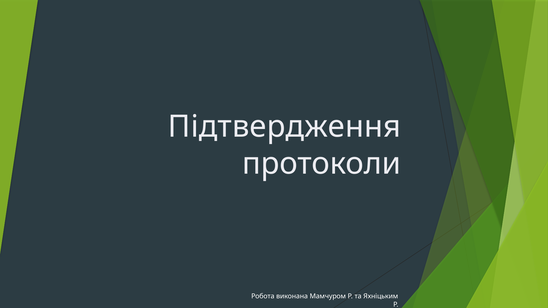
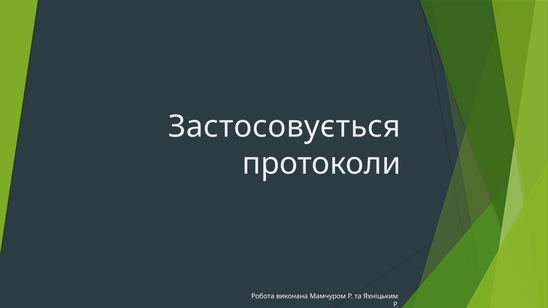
Підтвердження: Підтвердження -> Застосовується
